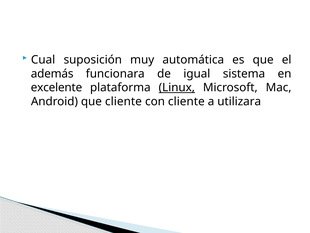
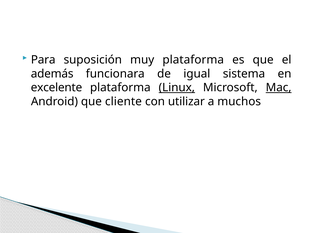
Cual: Cual -> Para
muy automática: automática -> plataforma
Mac underline: none -> present
con cliente: cliente -> utilizar
utilizara: utilizara -> muchos
